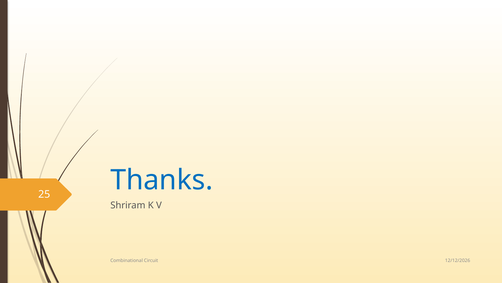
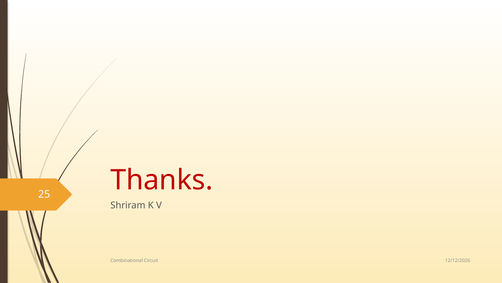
Thanks colour: blue -> red
